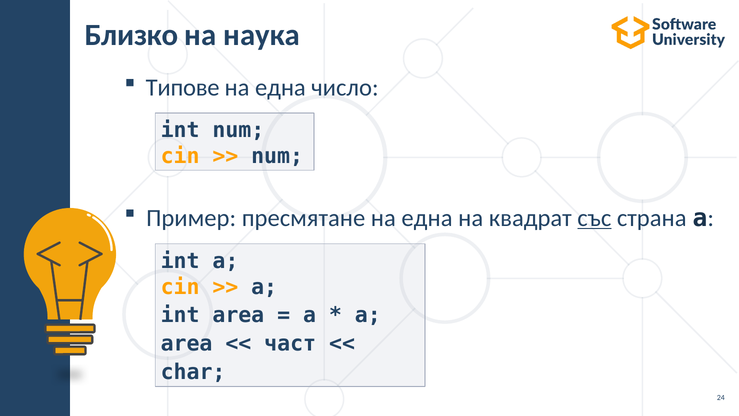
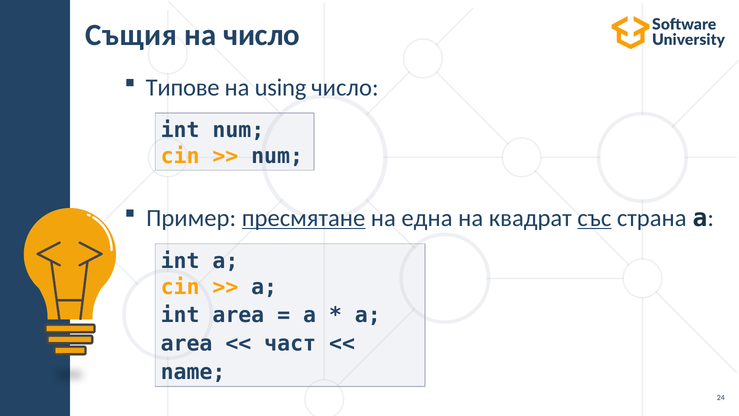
Близко: Близко -> Същия
на наука: наука -> число
една at (280, 88): една -> using
пресмятане underline: none -> present
char: char -> namе
